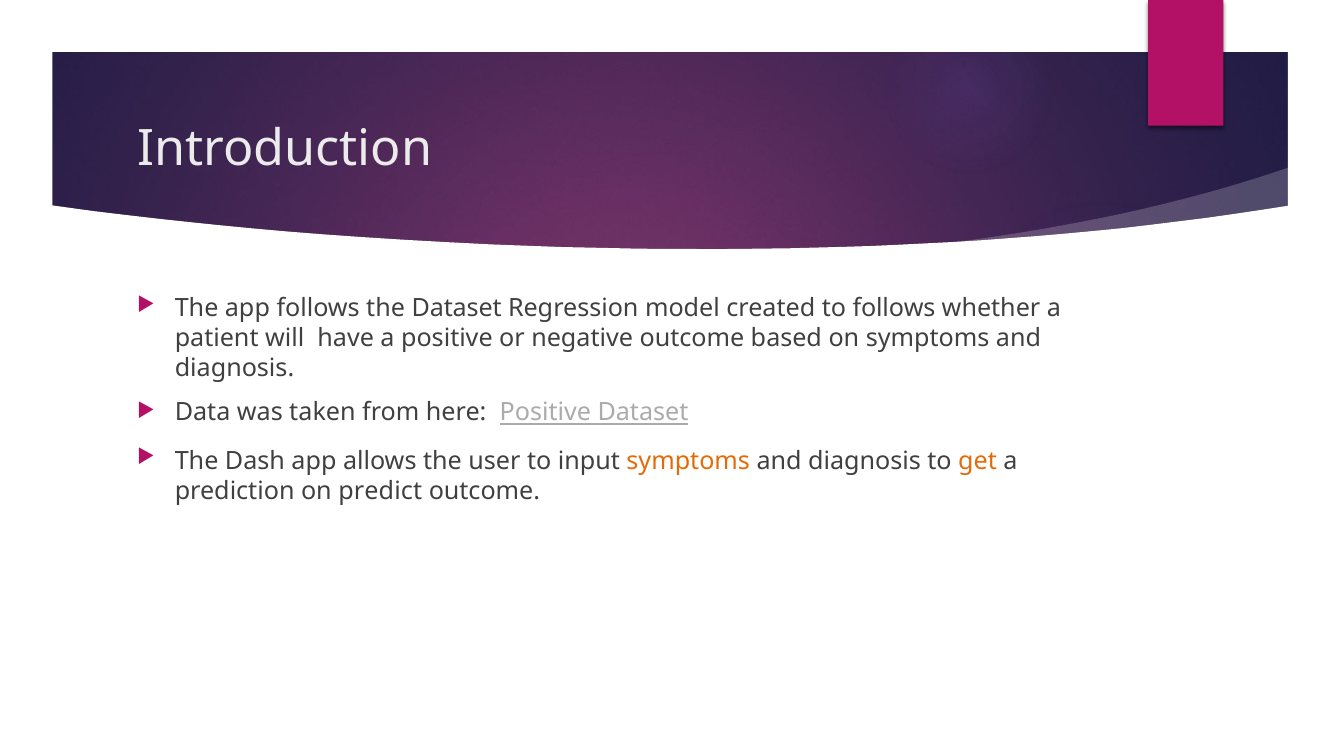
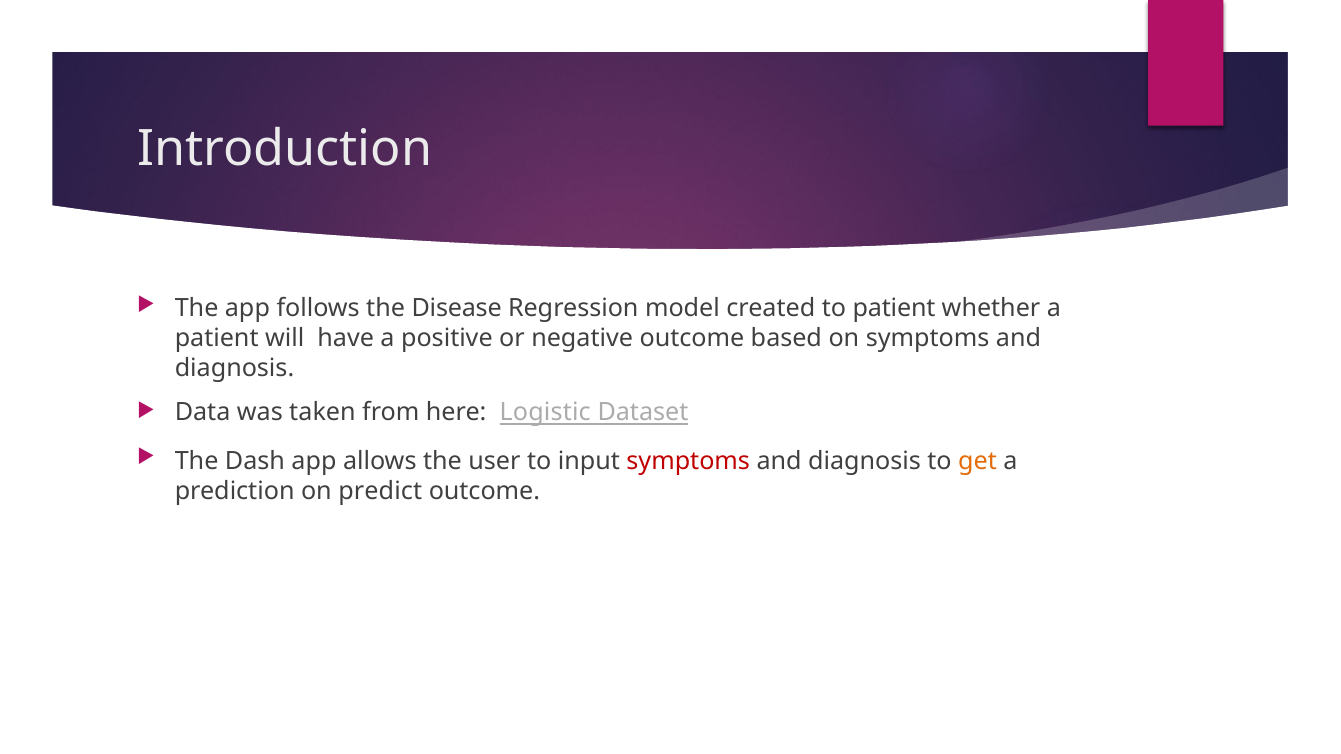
the Dataset: Dataset -> Disease
to follows: follows -> patient
here Positive: Positive -> Logistic
symptoms at (688, 461) colour: orange -> red
